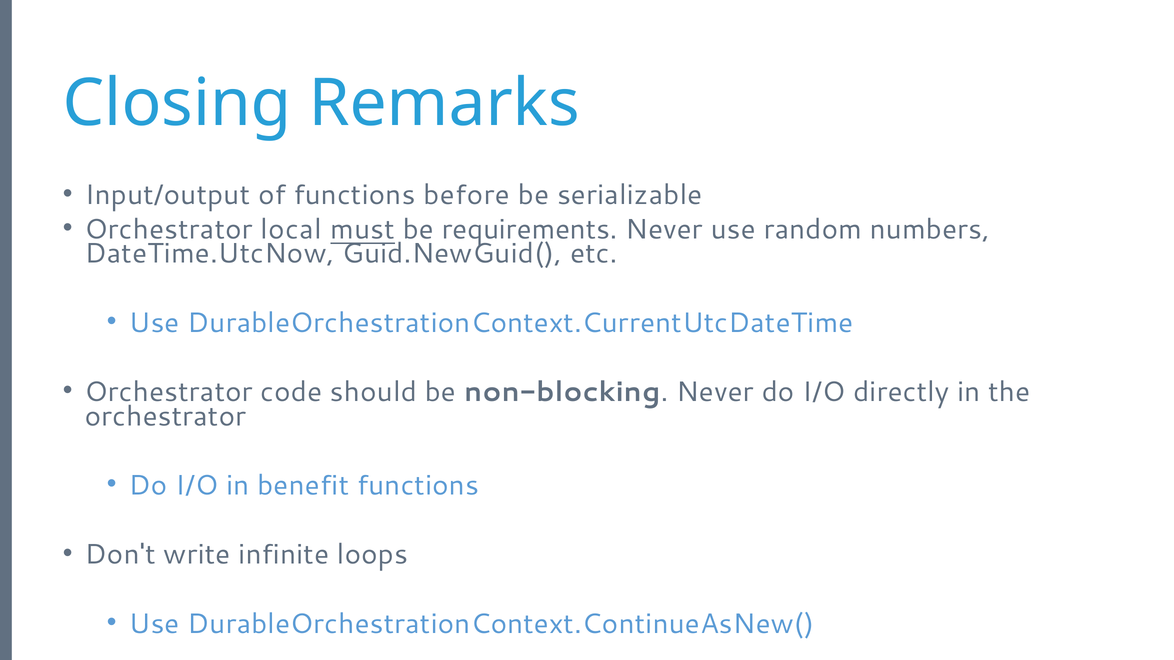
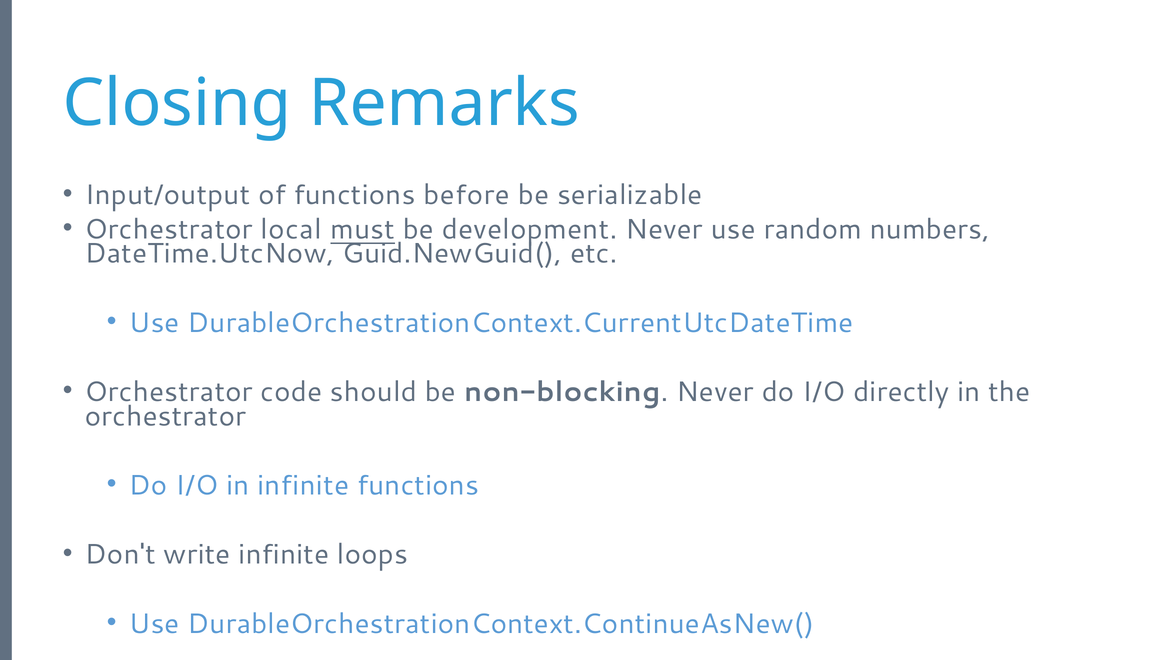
requirements: requirements -> development
in benefit: benefit -> infinite
